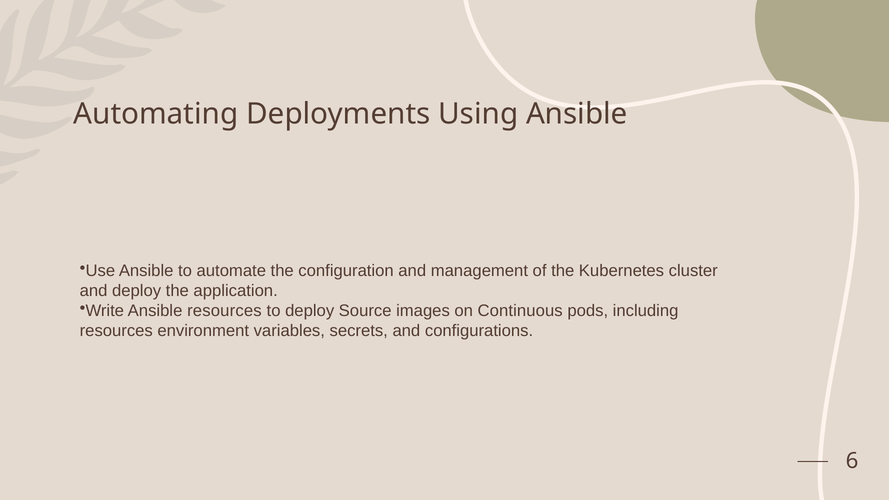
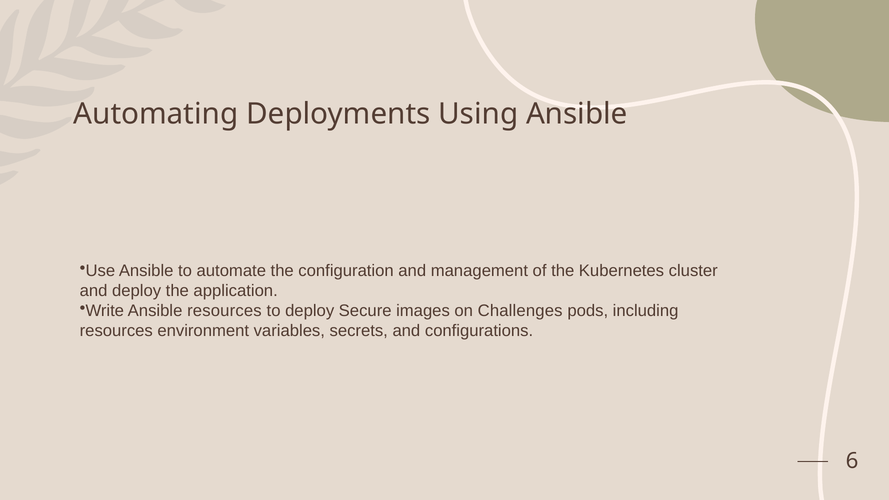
Source: Source -> Secure
Continuous: Continuous -> Challenges
